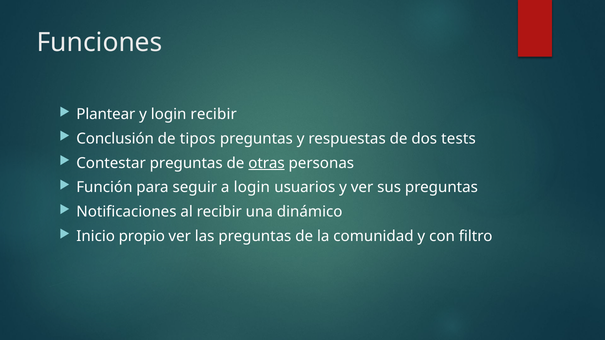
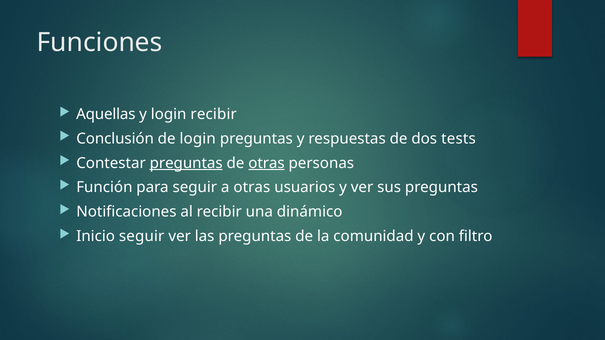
Plantear: Plantear -> Aquellas
de tipos: tipos -> login
preguntas at (186, 163) underline: none -> present
a login: login -> otras
Inicio propio: propio -> seguir
